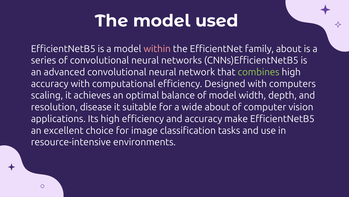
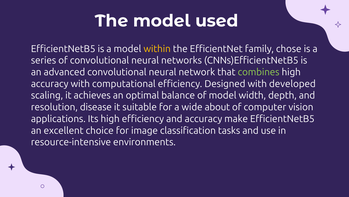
within colour: pink -> yellow
family about: about -> chose
computers: computers -> developed
